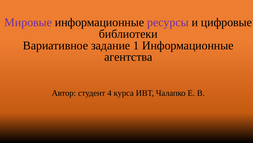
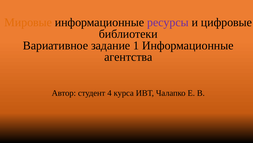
Мировые colour: purple -> orange
